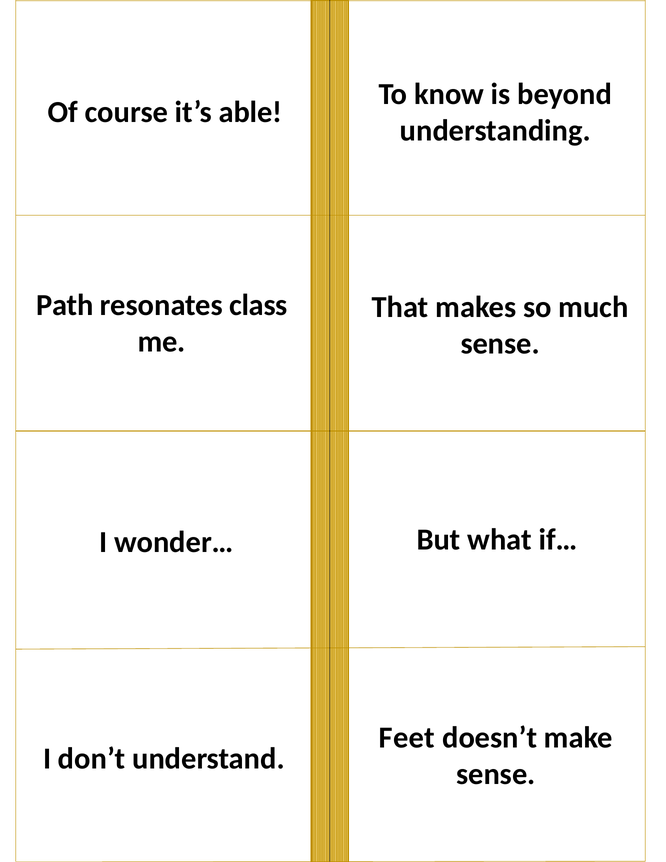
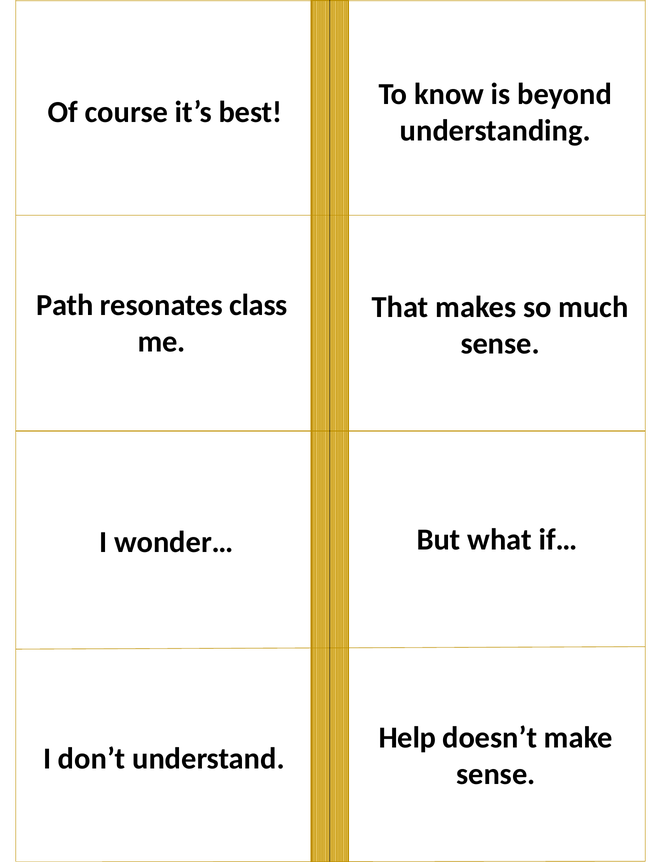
able: able -> best
Feet: Feet -> Help
